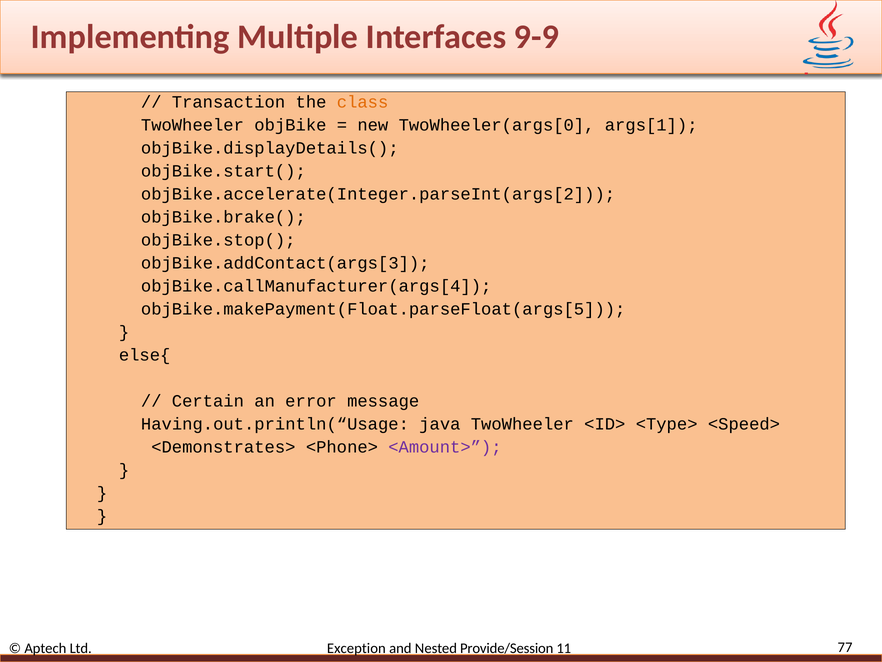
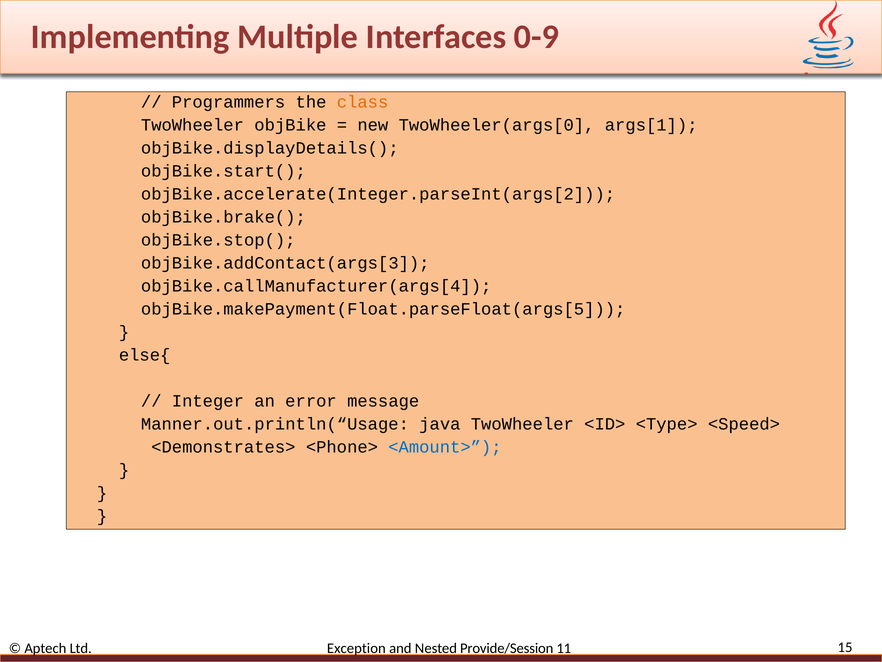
9-9: 9-9 -> 0-9
Transaction: Transaction -> Programmers
Certain: Certain -> Integer
Having.out.println(“Usage: Having.out.println(“Usage -> Manner.out.println(“Usage
<Amount> colour: purple -> blue
77: 77 -> 15
